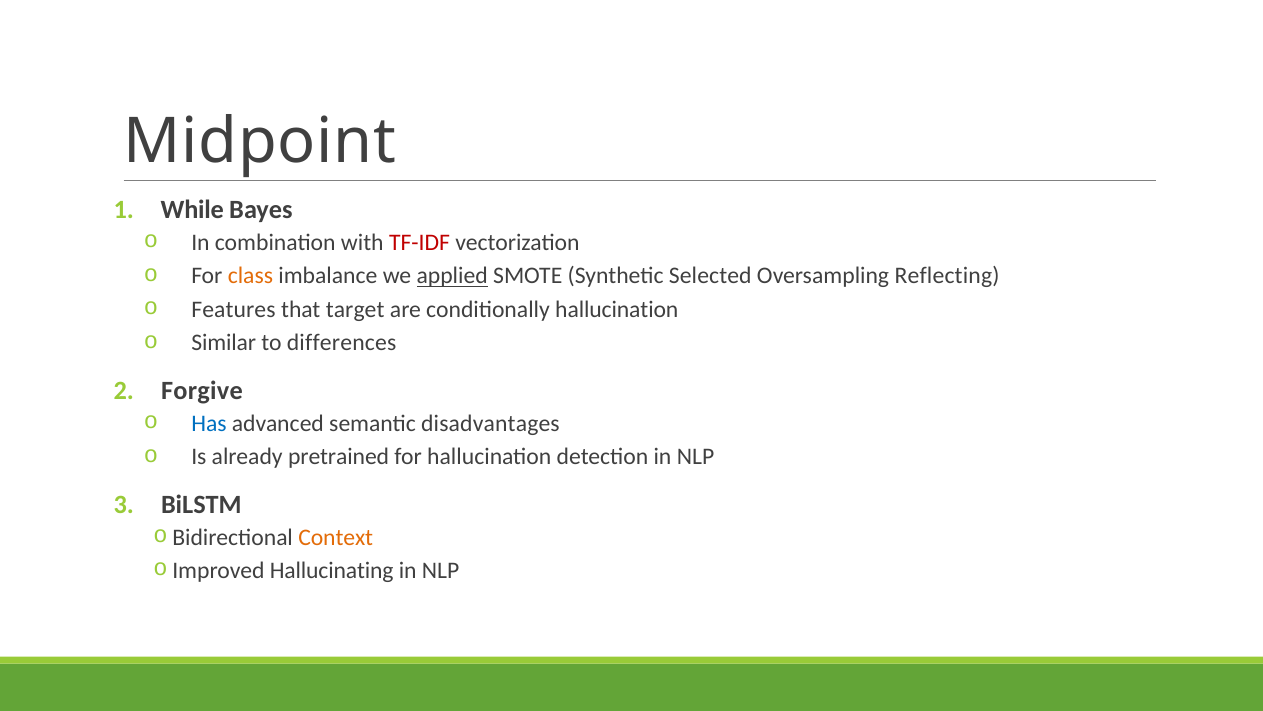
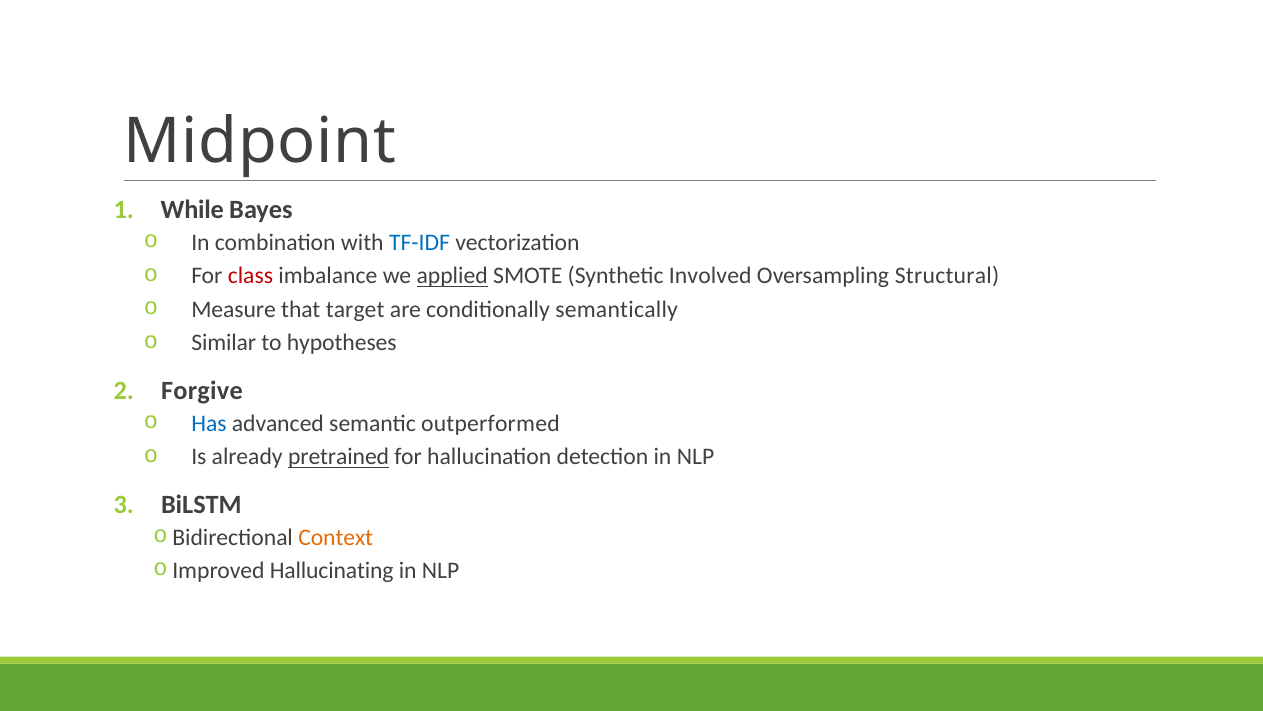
TF-IDF colour: red -> blue
class colour: orange -> red
Selected: Selected -> Involved
Reflecting: Reflecting -> Structural
Features: Features -> Measure
conditionally hallucination: hallucination -> semantically
differences: differences -> hypotheses
disadvantages: disadvantages -> outperformed
pretrained underline: none -> present
